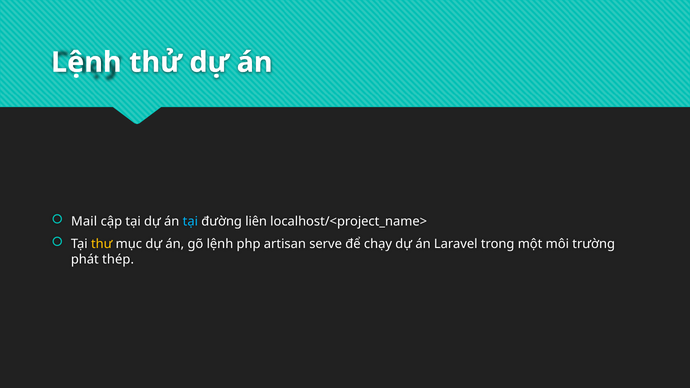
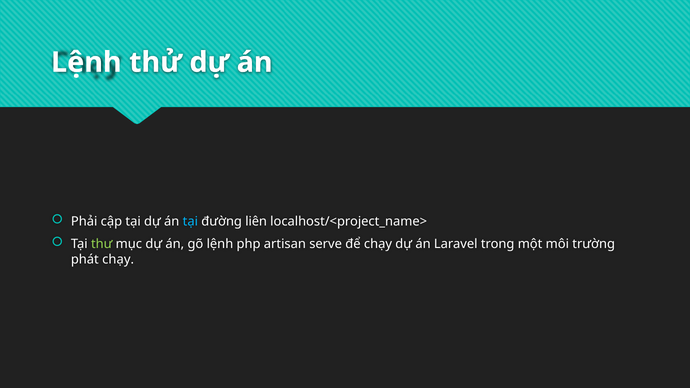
Mail: Mail -> Phải
thư colour: yellow -> light green
phát thép: thép -> chạy
